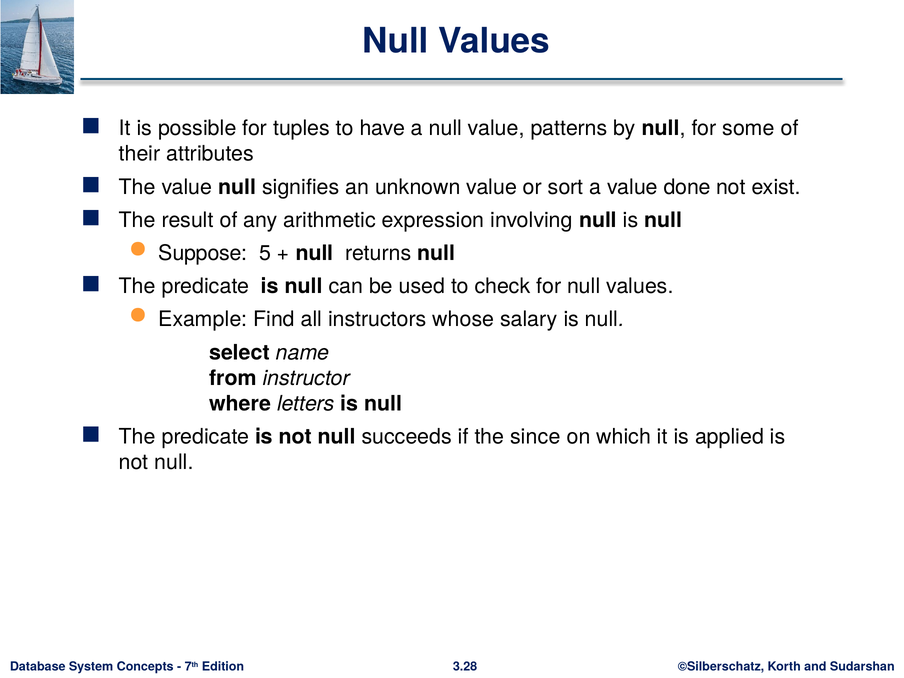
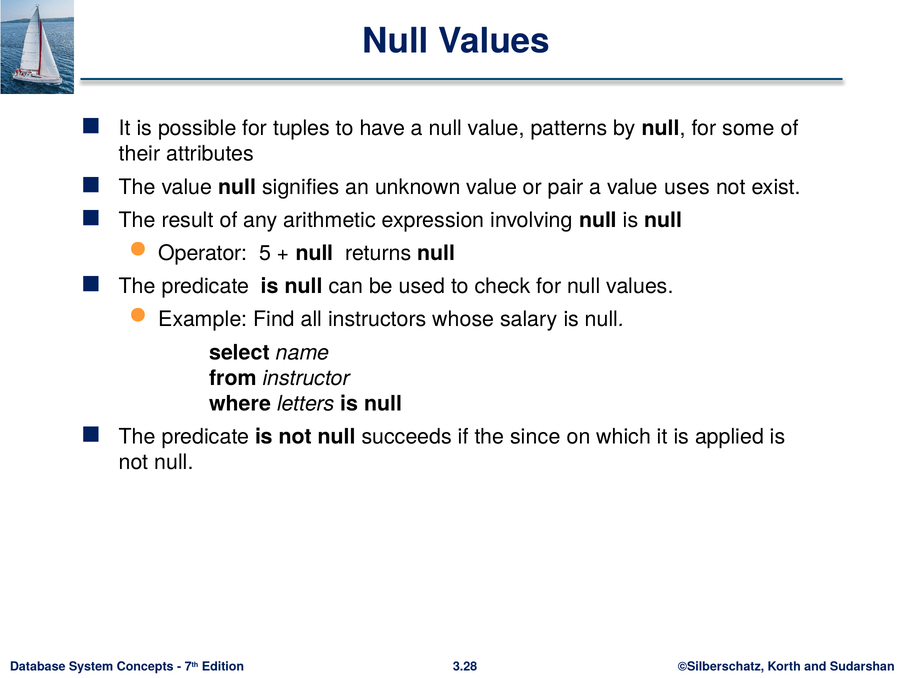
sort: sort -> pair
done: done -> uses
Suppose: Suppose -> Operator
